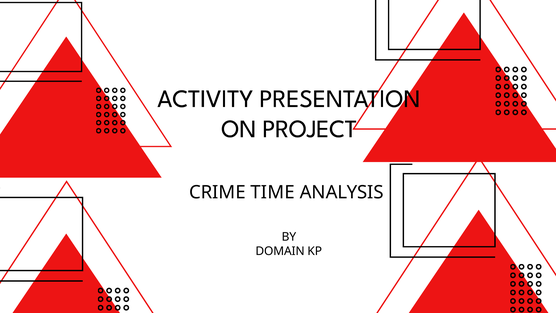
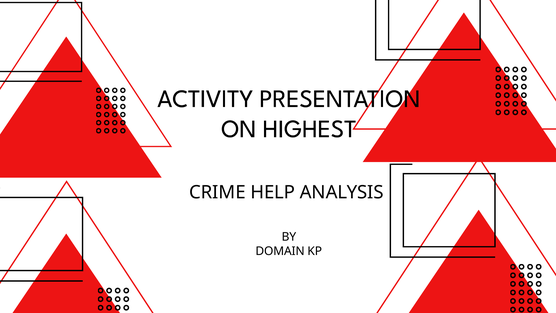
PROJECT: PROJECT -> HIGHEST
TIME: TIME -> HELP
